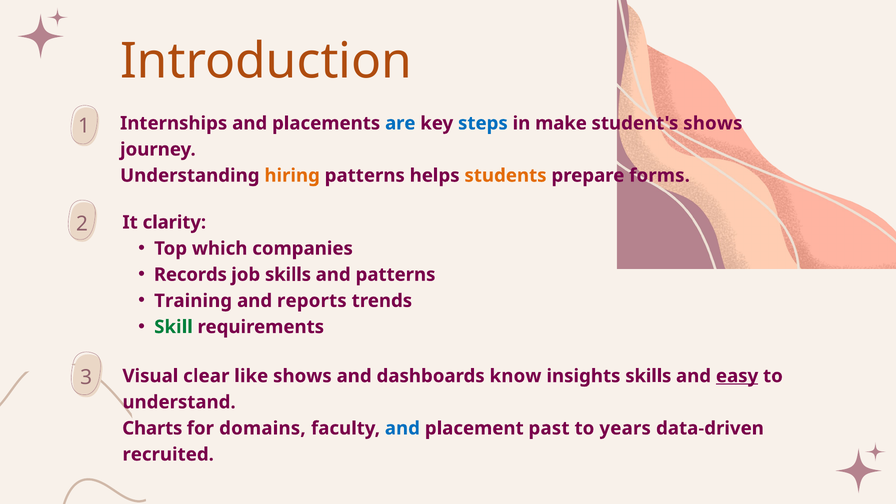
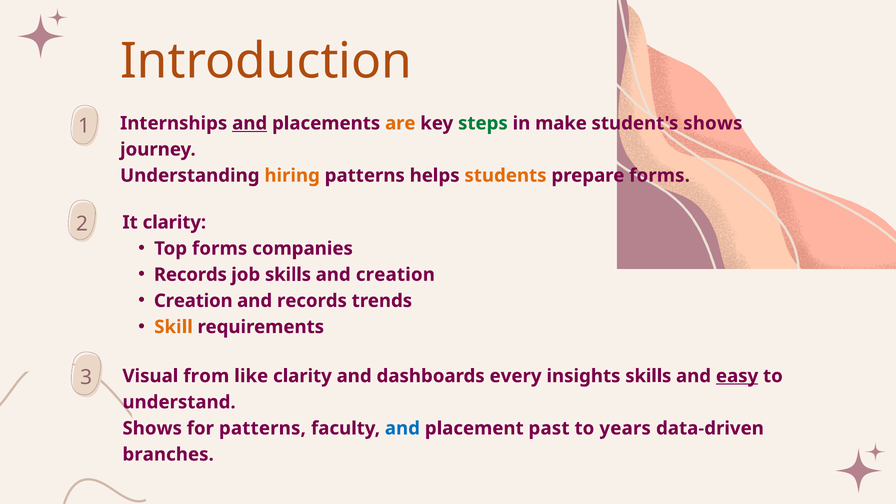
and at (250, 123) underline: none -> present
are colour: blue -> orange
steps colour: blue -> green
Top which: which -> forms
and patterns: patterns -> creation
Training at (193, 301): Training -> Creation
and reports: reports -> records
Skill colour: green -> orange
clear: clear -> from
like shows: shows -> clarity
know: know -> every
Charts at (152, 428): Charts -> Shows
for domains: domains -> patterns
recruited: recruited -> branches
